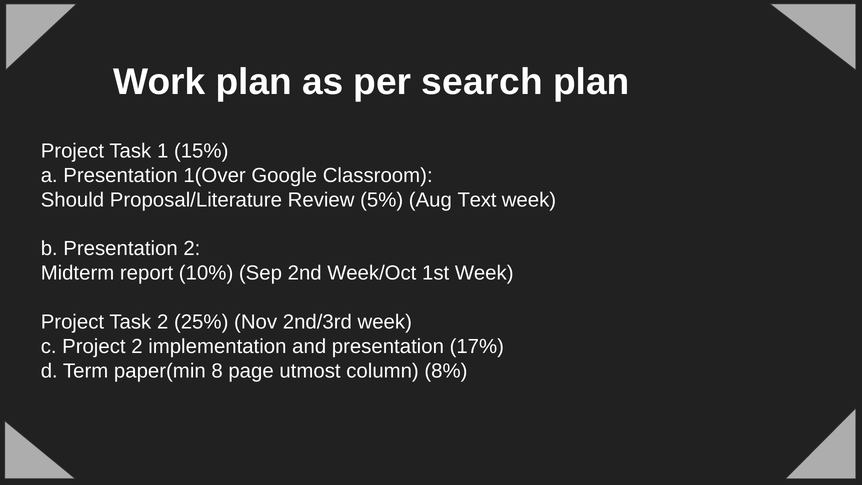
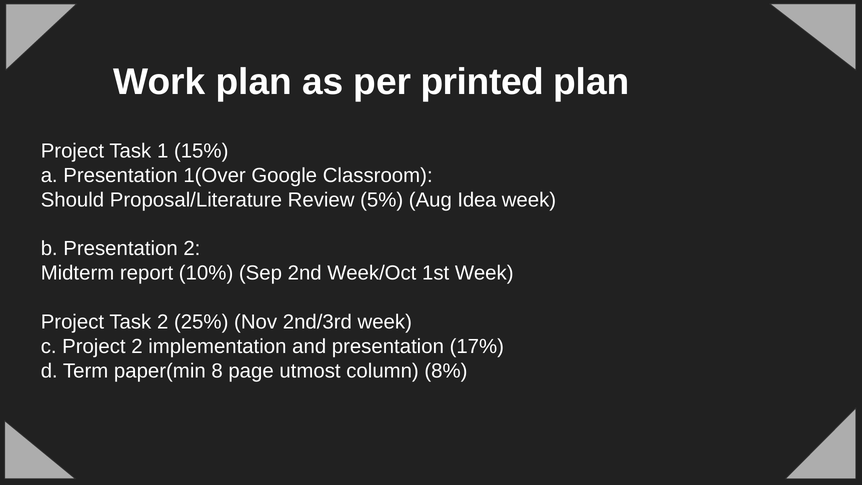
search: search -> printed
Text: Text -> Idea
